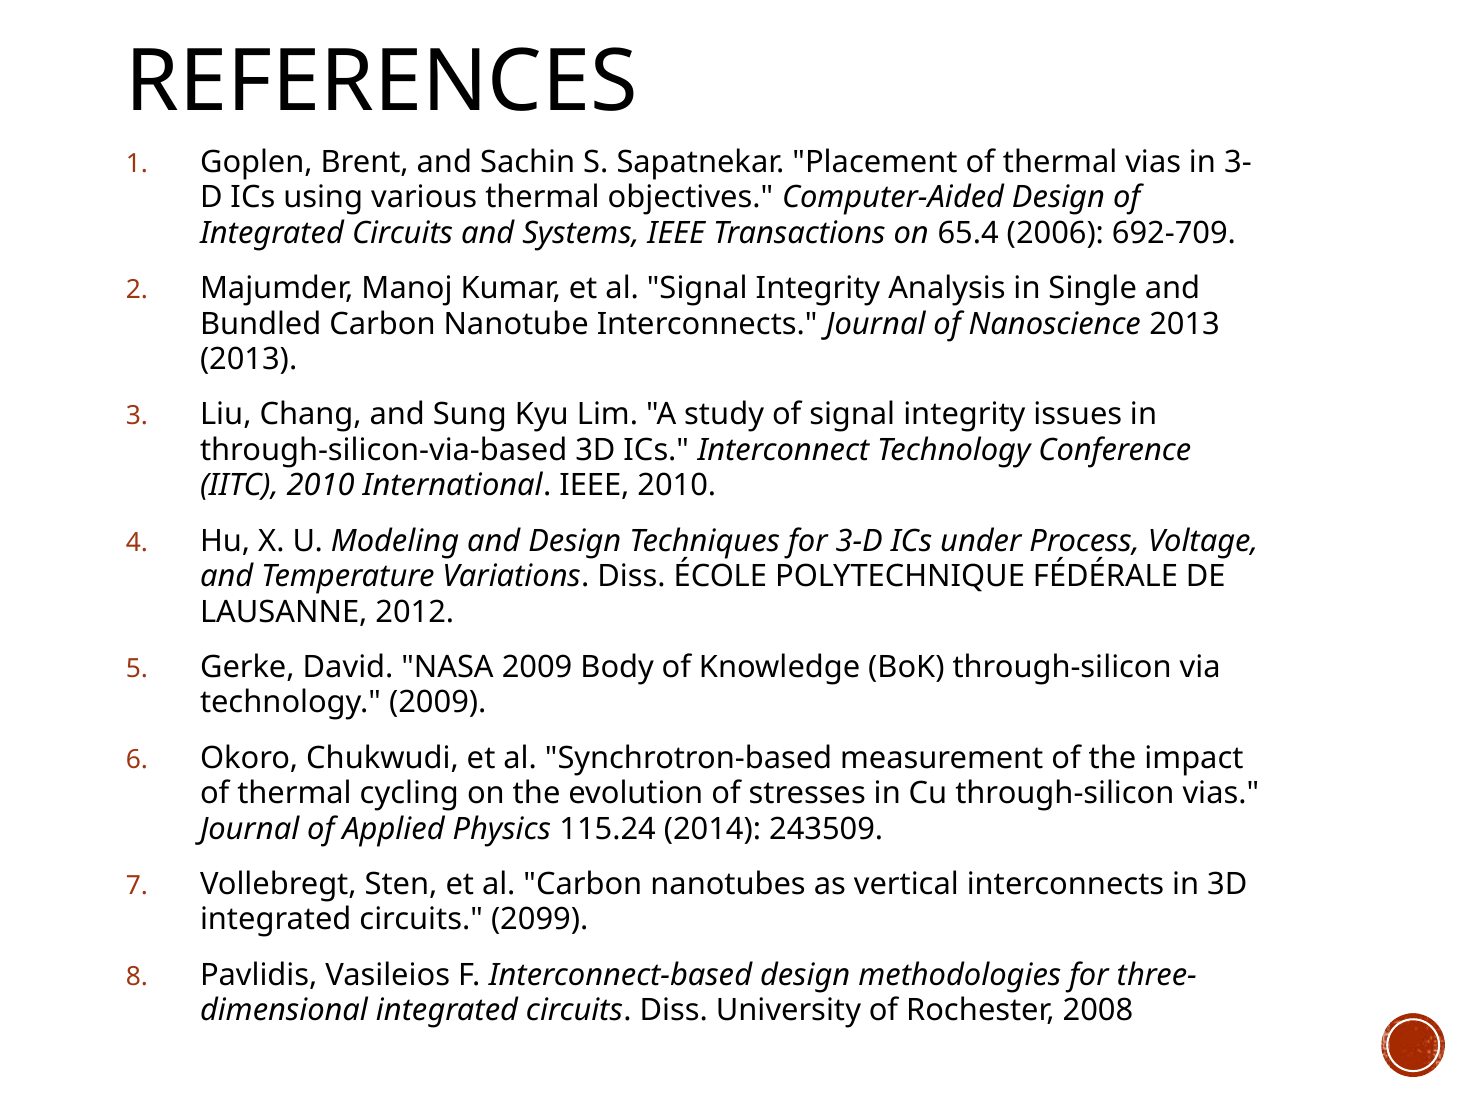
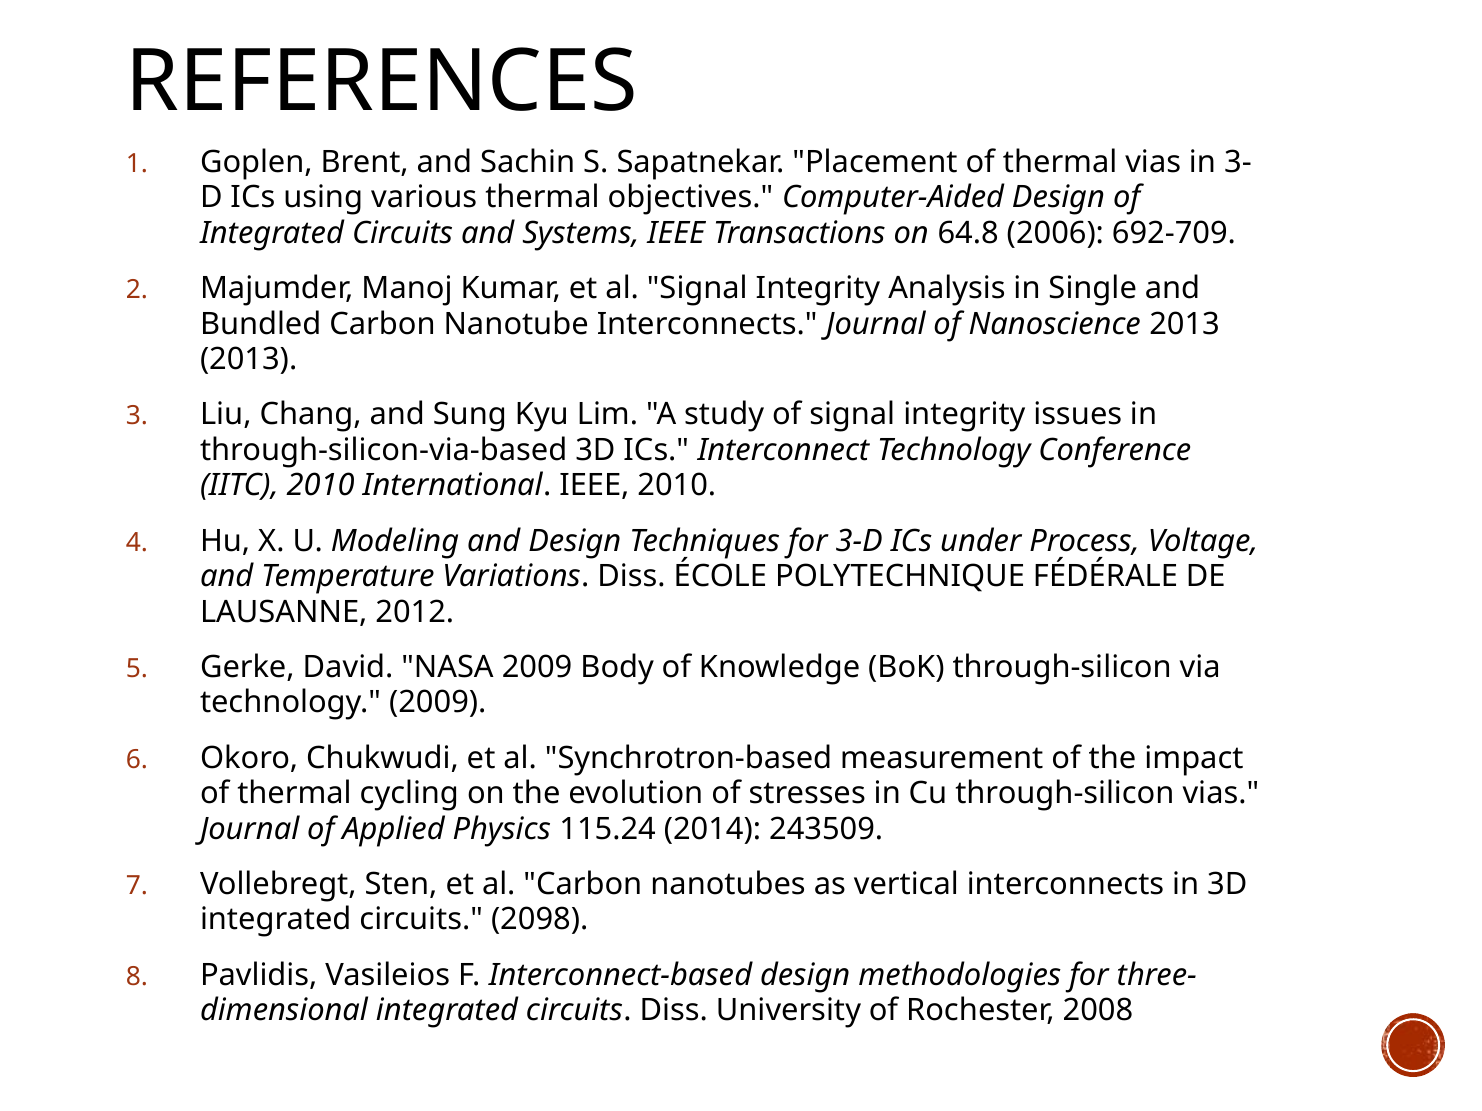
65.4: 65.4 -> 64.8
2099: 2099 -> 2098
